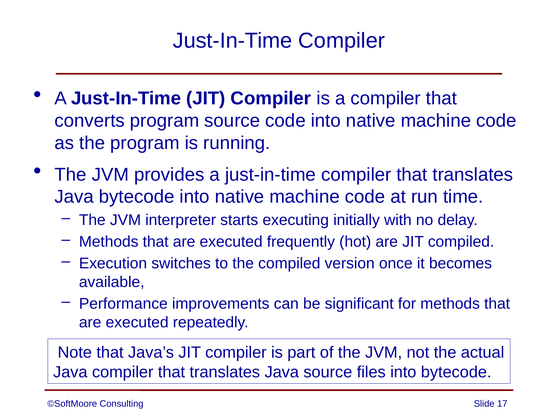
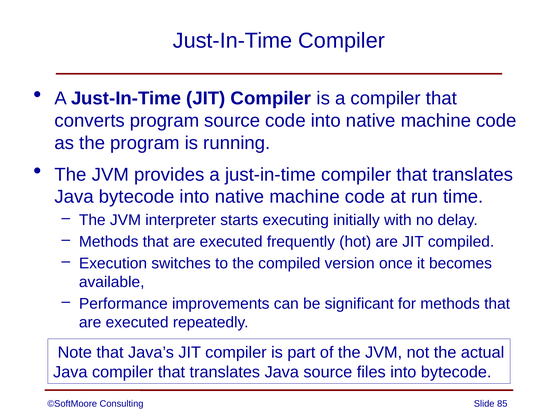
17: 17 -> 85
